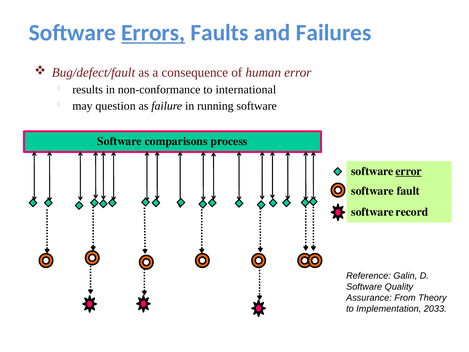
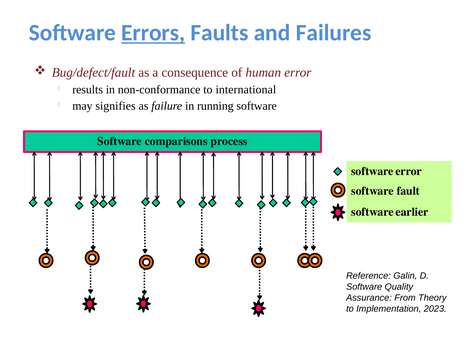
question: question -> signifies
error at (409, 171) underline: present -> none
record: record -> earlier
2033: 2033 -> 2023
